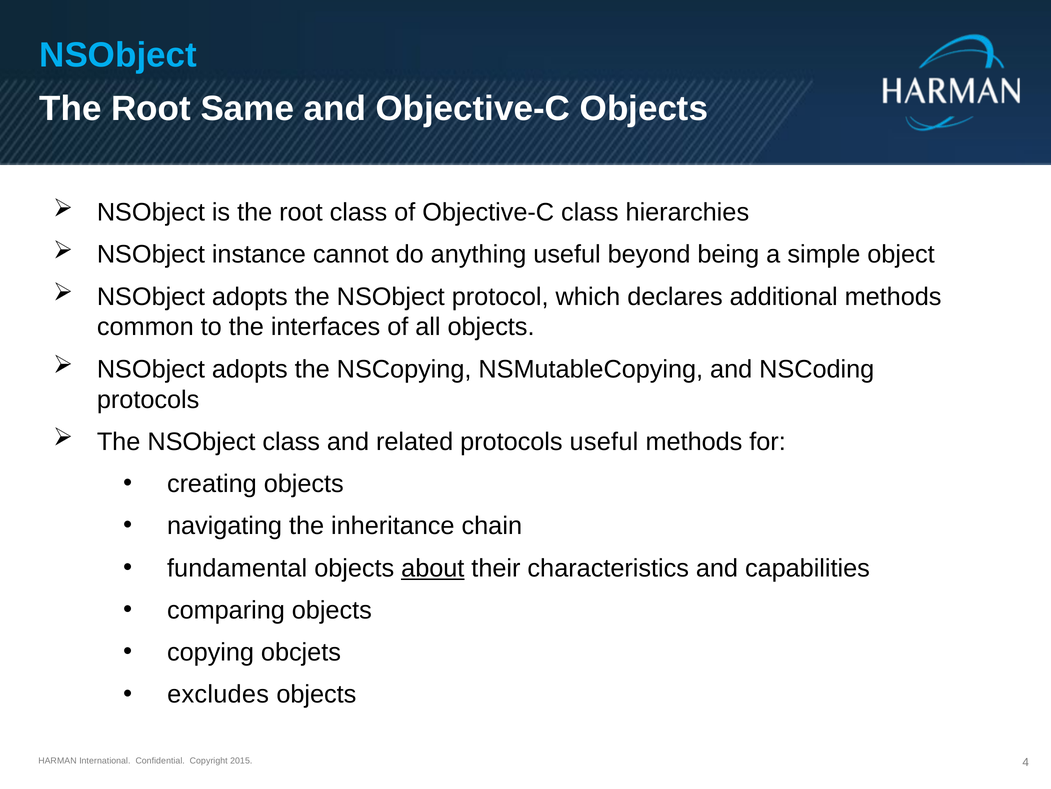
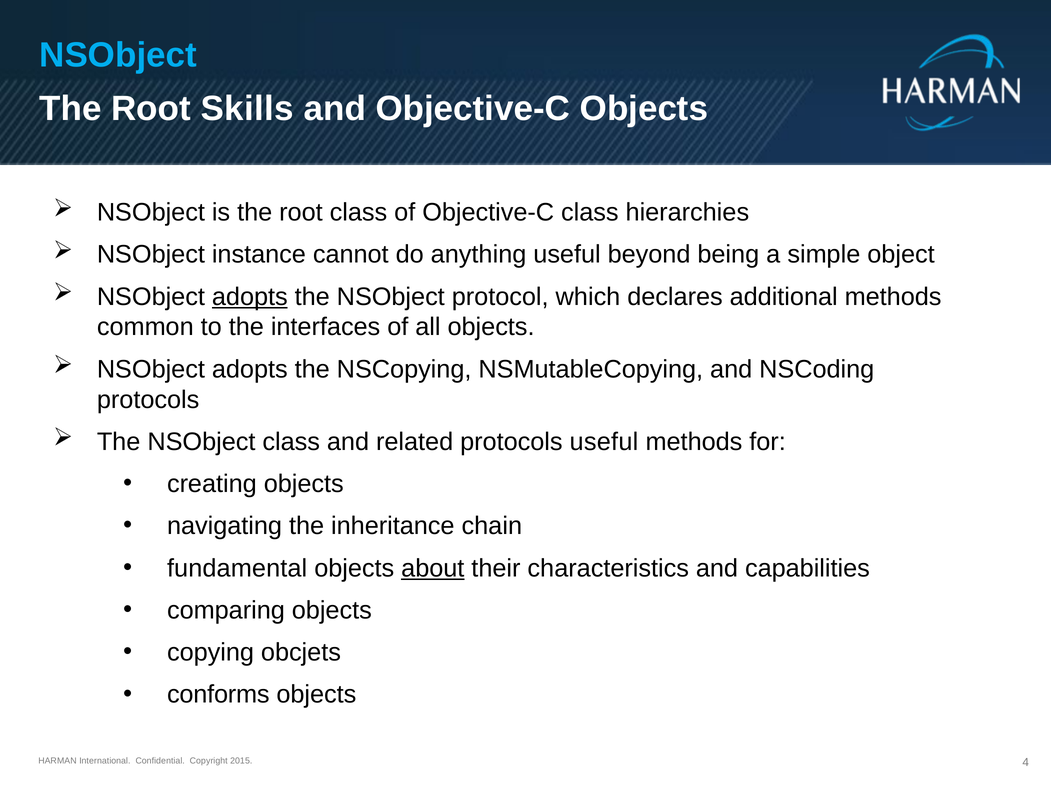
Same: Same -> Skills
adopts at (250, 296) underline: none -> present
excludes: excludes -> conforms
